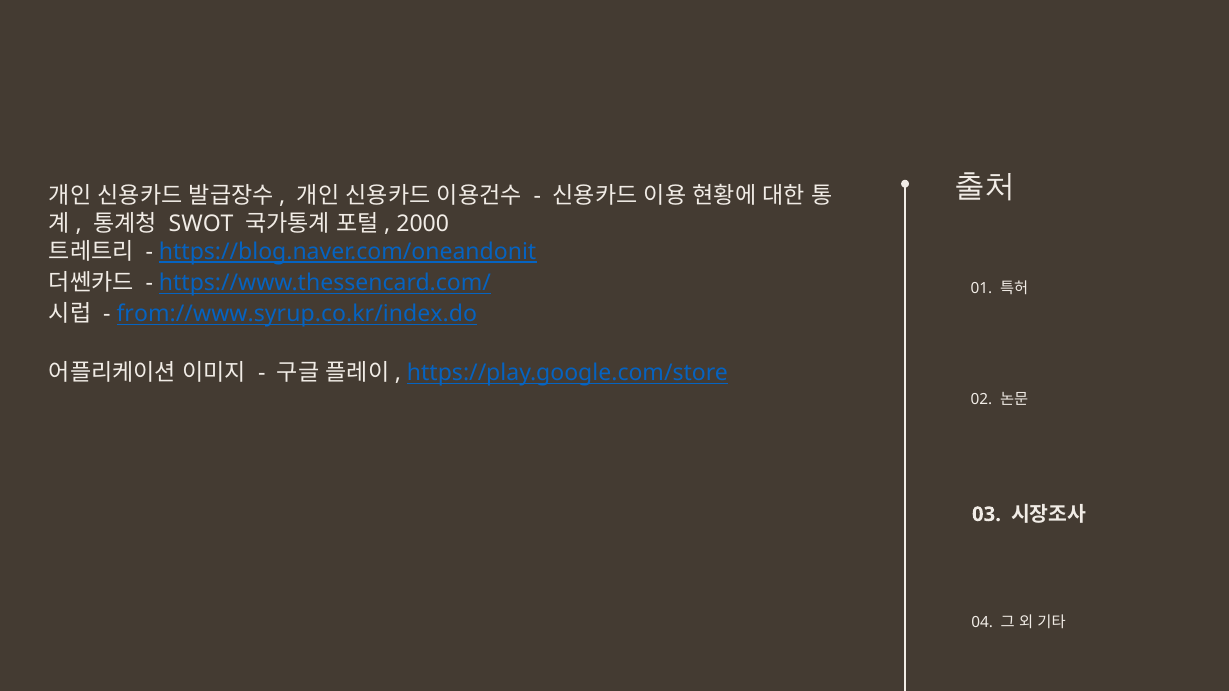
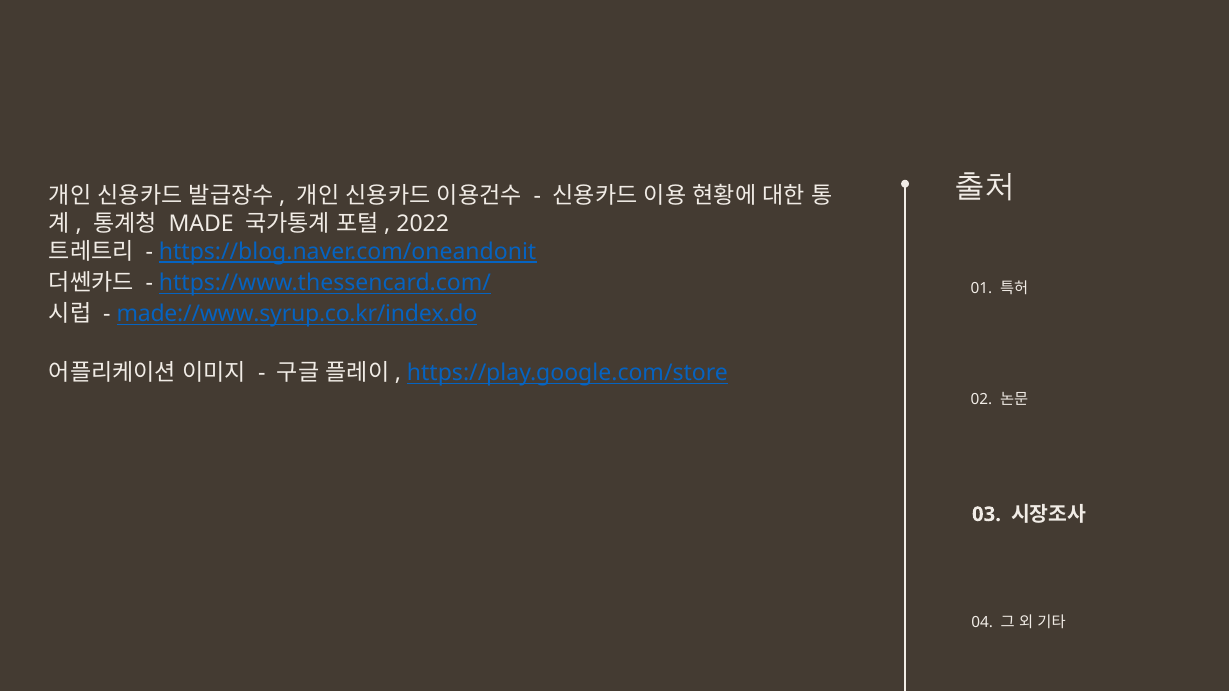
SWOT: SWOT -> MADE
2000: 2000 -> 2022
from://www.syrup.co.kr/index.do: from://www.syrup.co.kr/index.do -> made://www.syrup.co.kr/index.do
